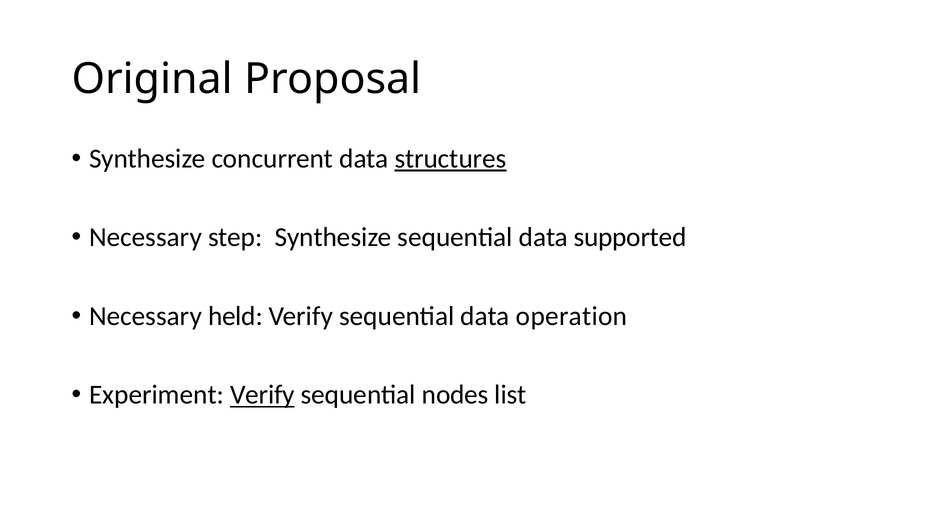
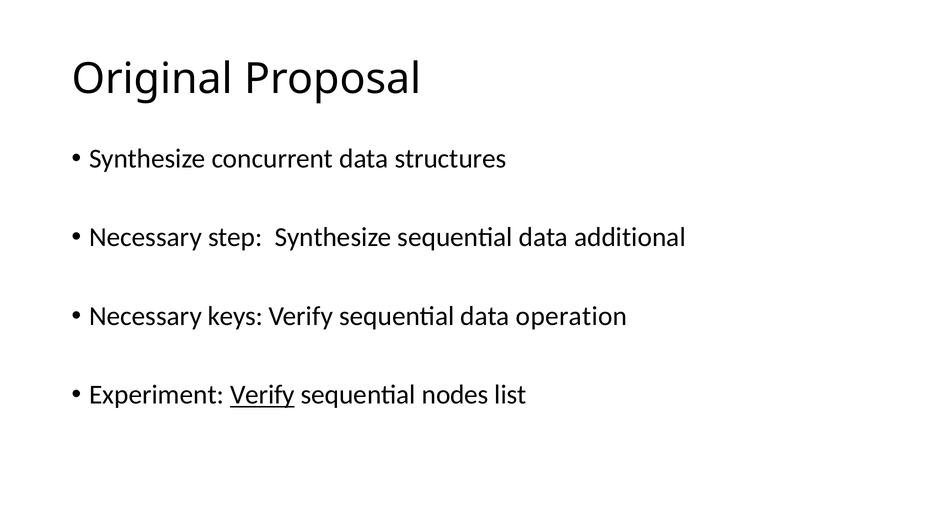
structures underline: present -> none
supported: supported -> additional
held: held -> keys
